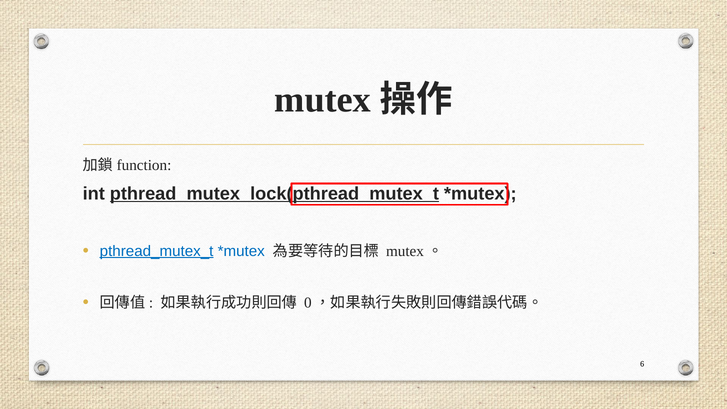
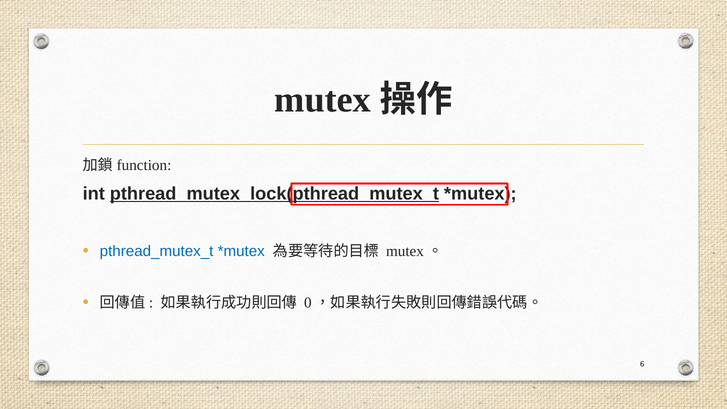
pthread_mutex_t underline: present -> none
